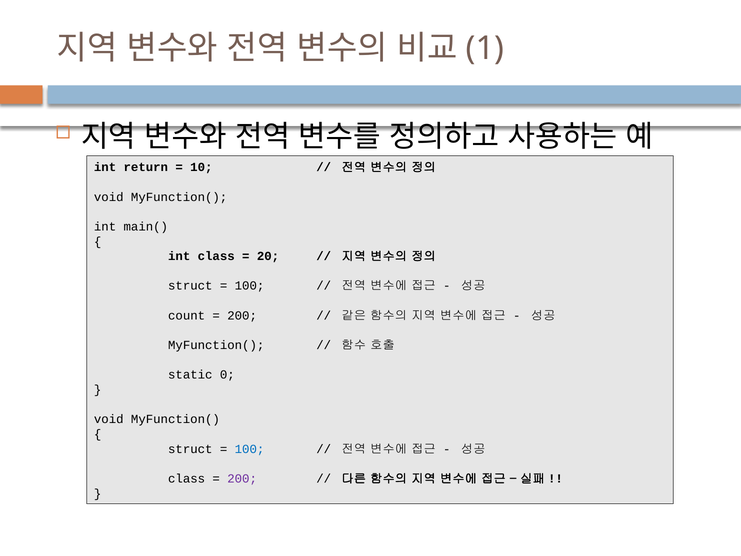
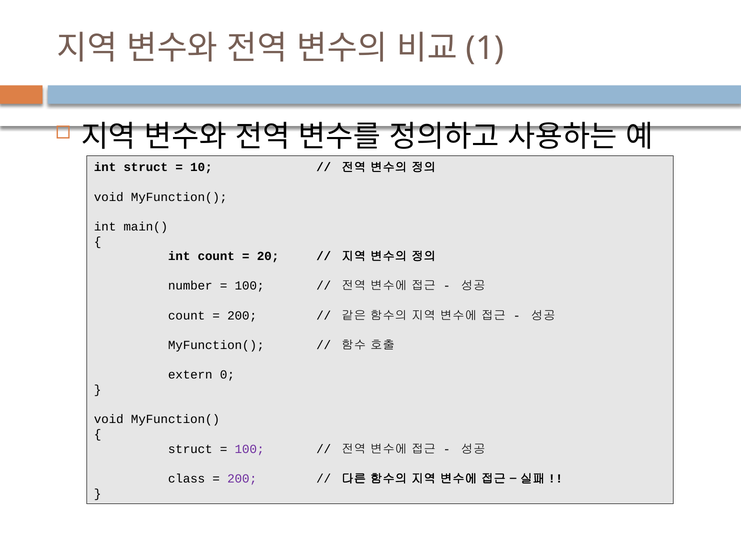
int return: return -> struct
int class: class -> count
struct at (190, 286): struct -> number
static: static -> extern
100 at (250, 449) colour: blue -> purple
